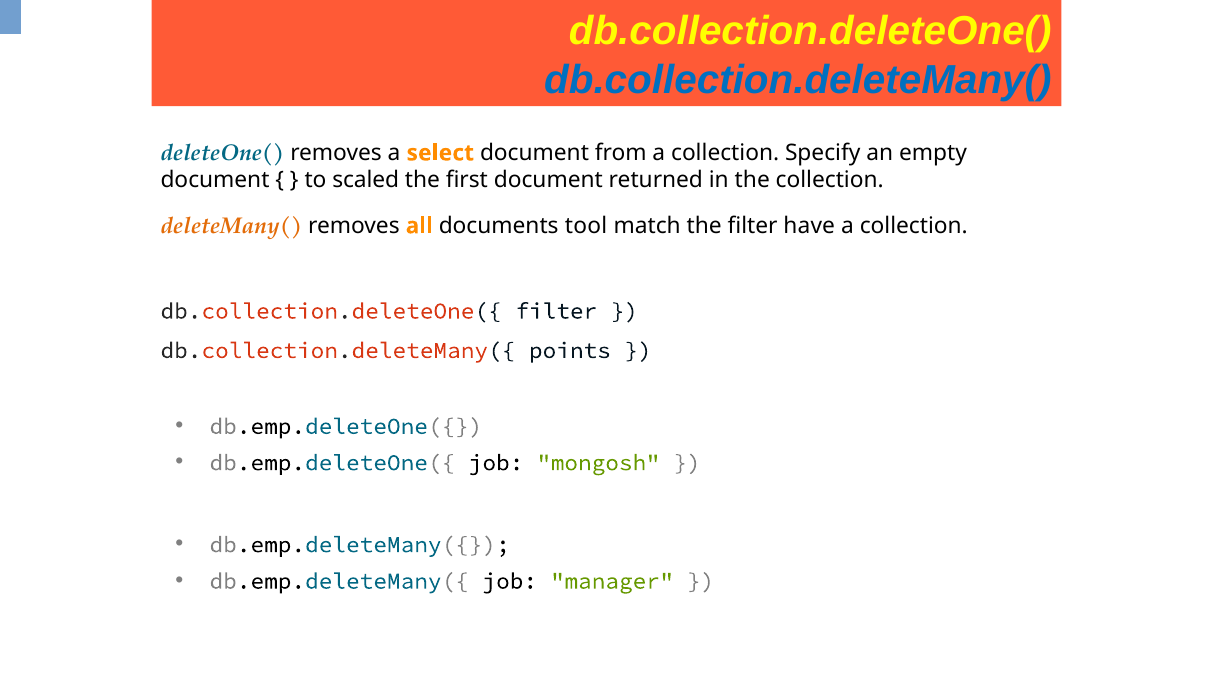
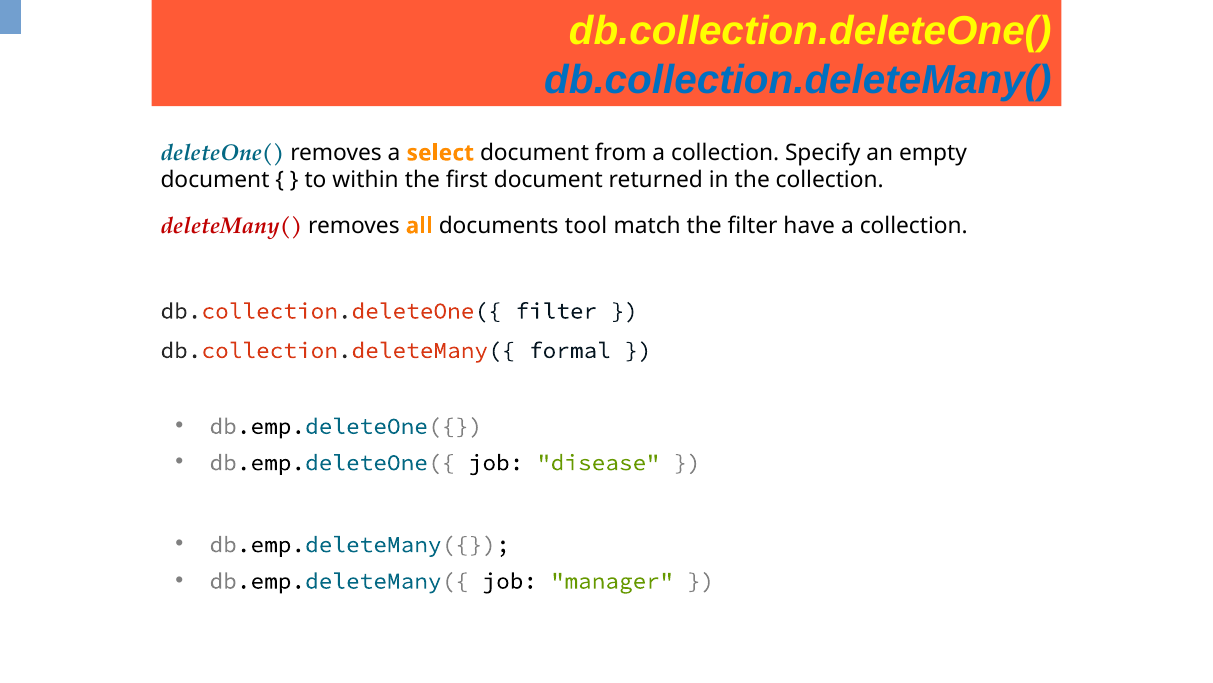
scaled: scaled -> within
deleteMany( colour: orange -> red
points: points -> formal
mongosh: mongosh -> disease
